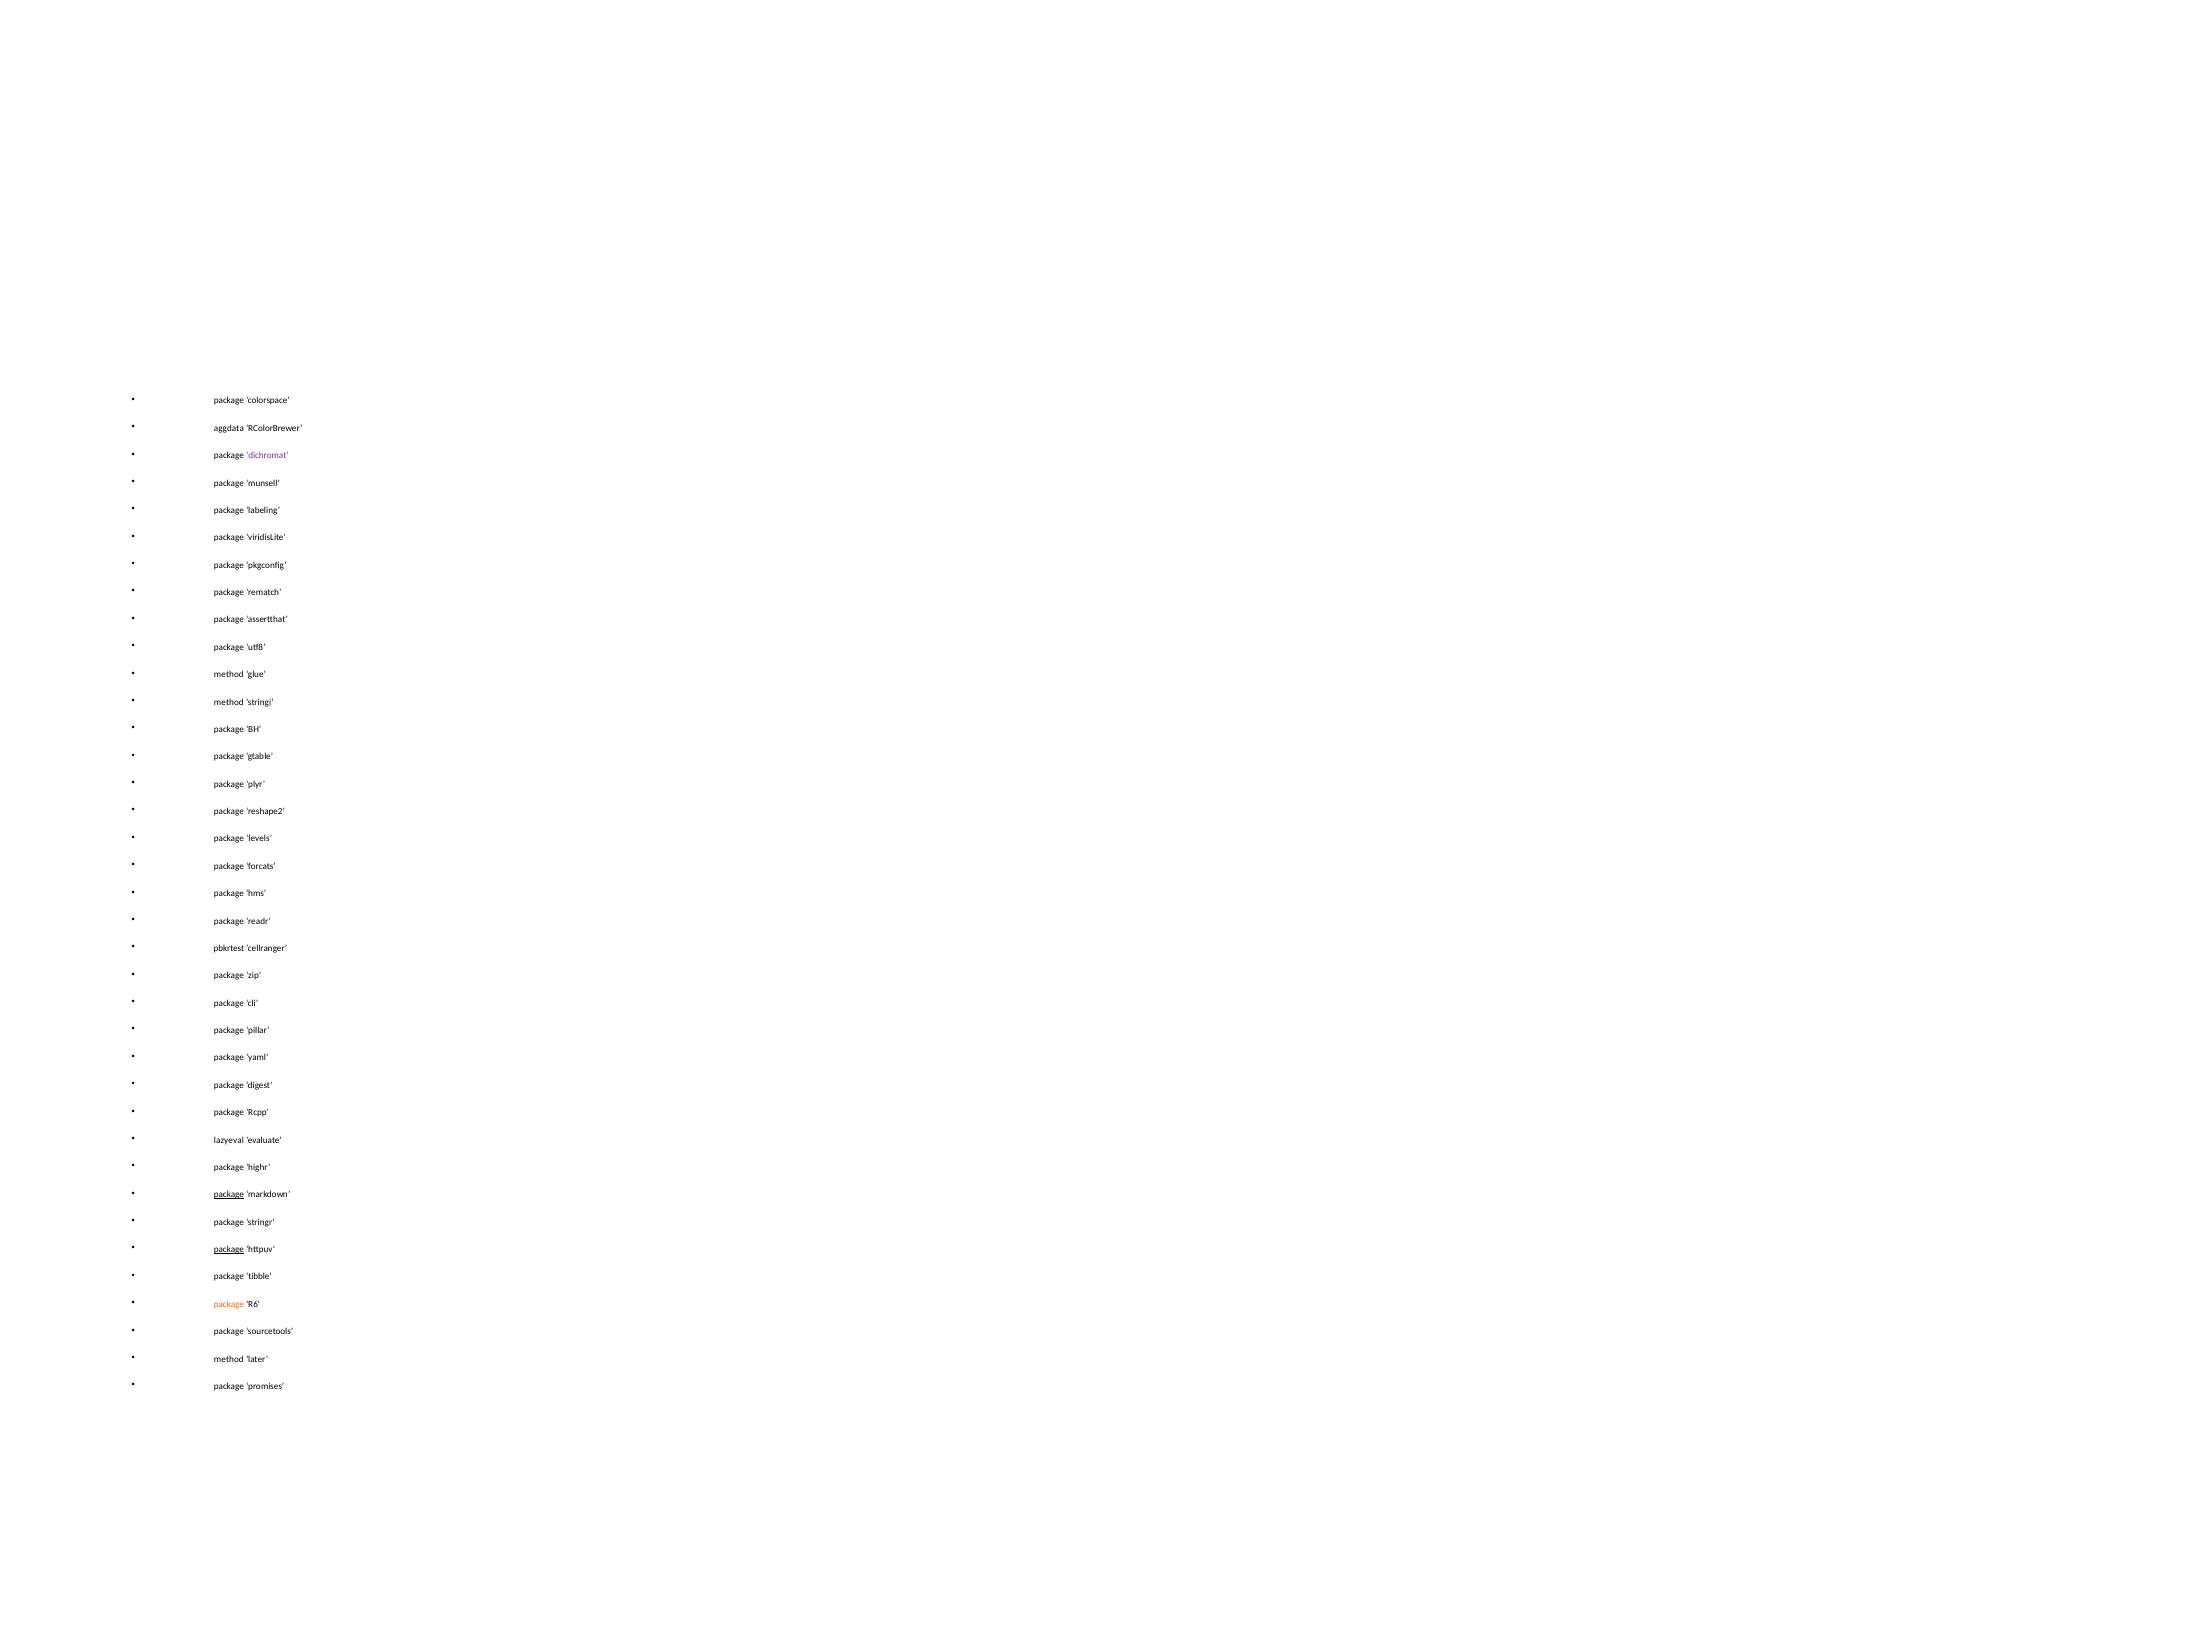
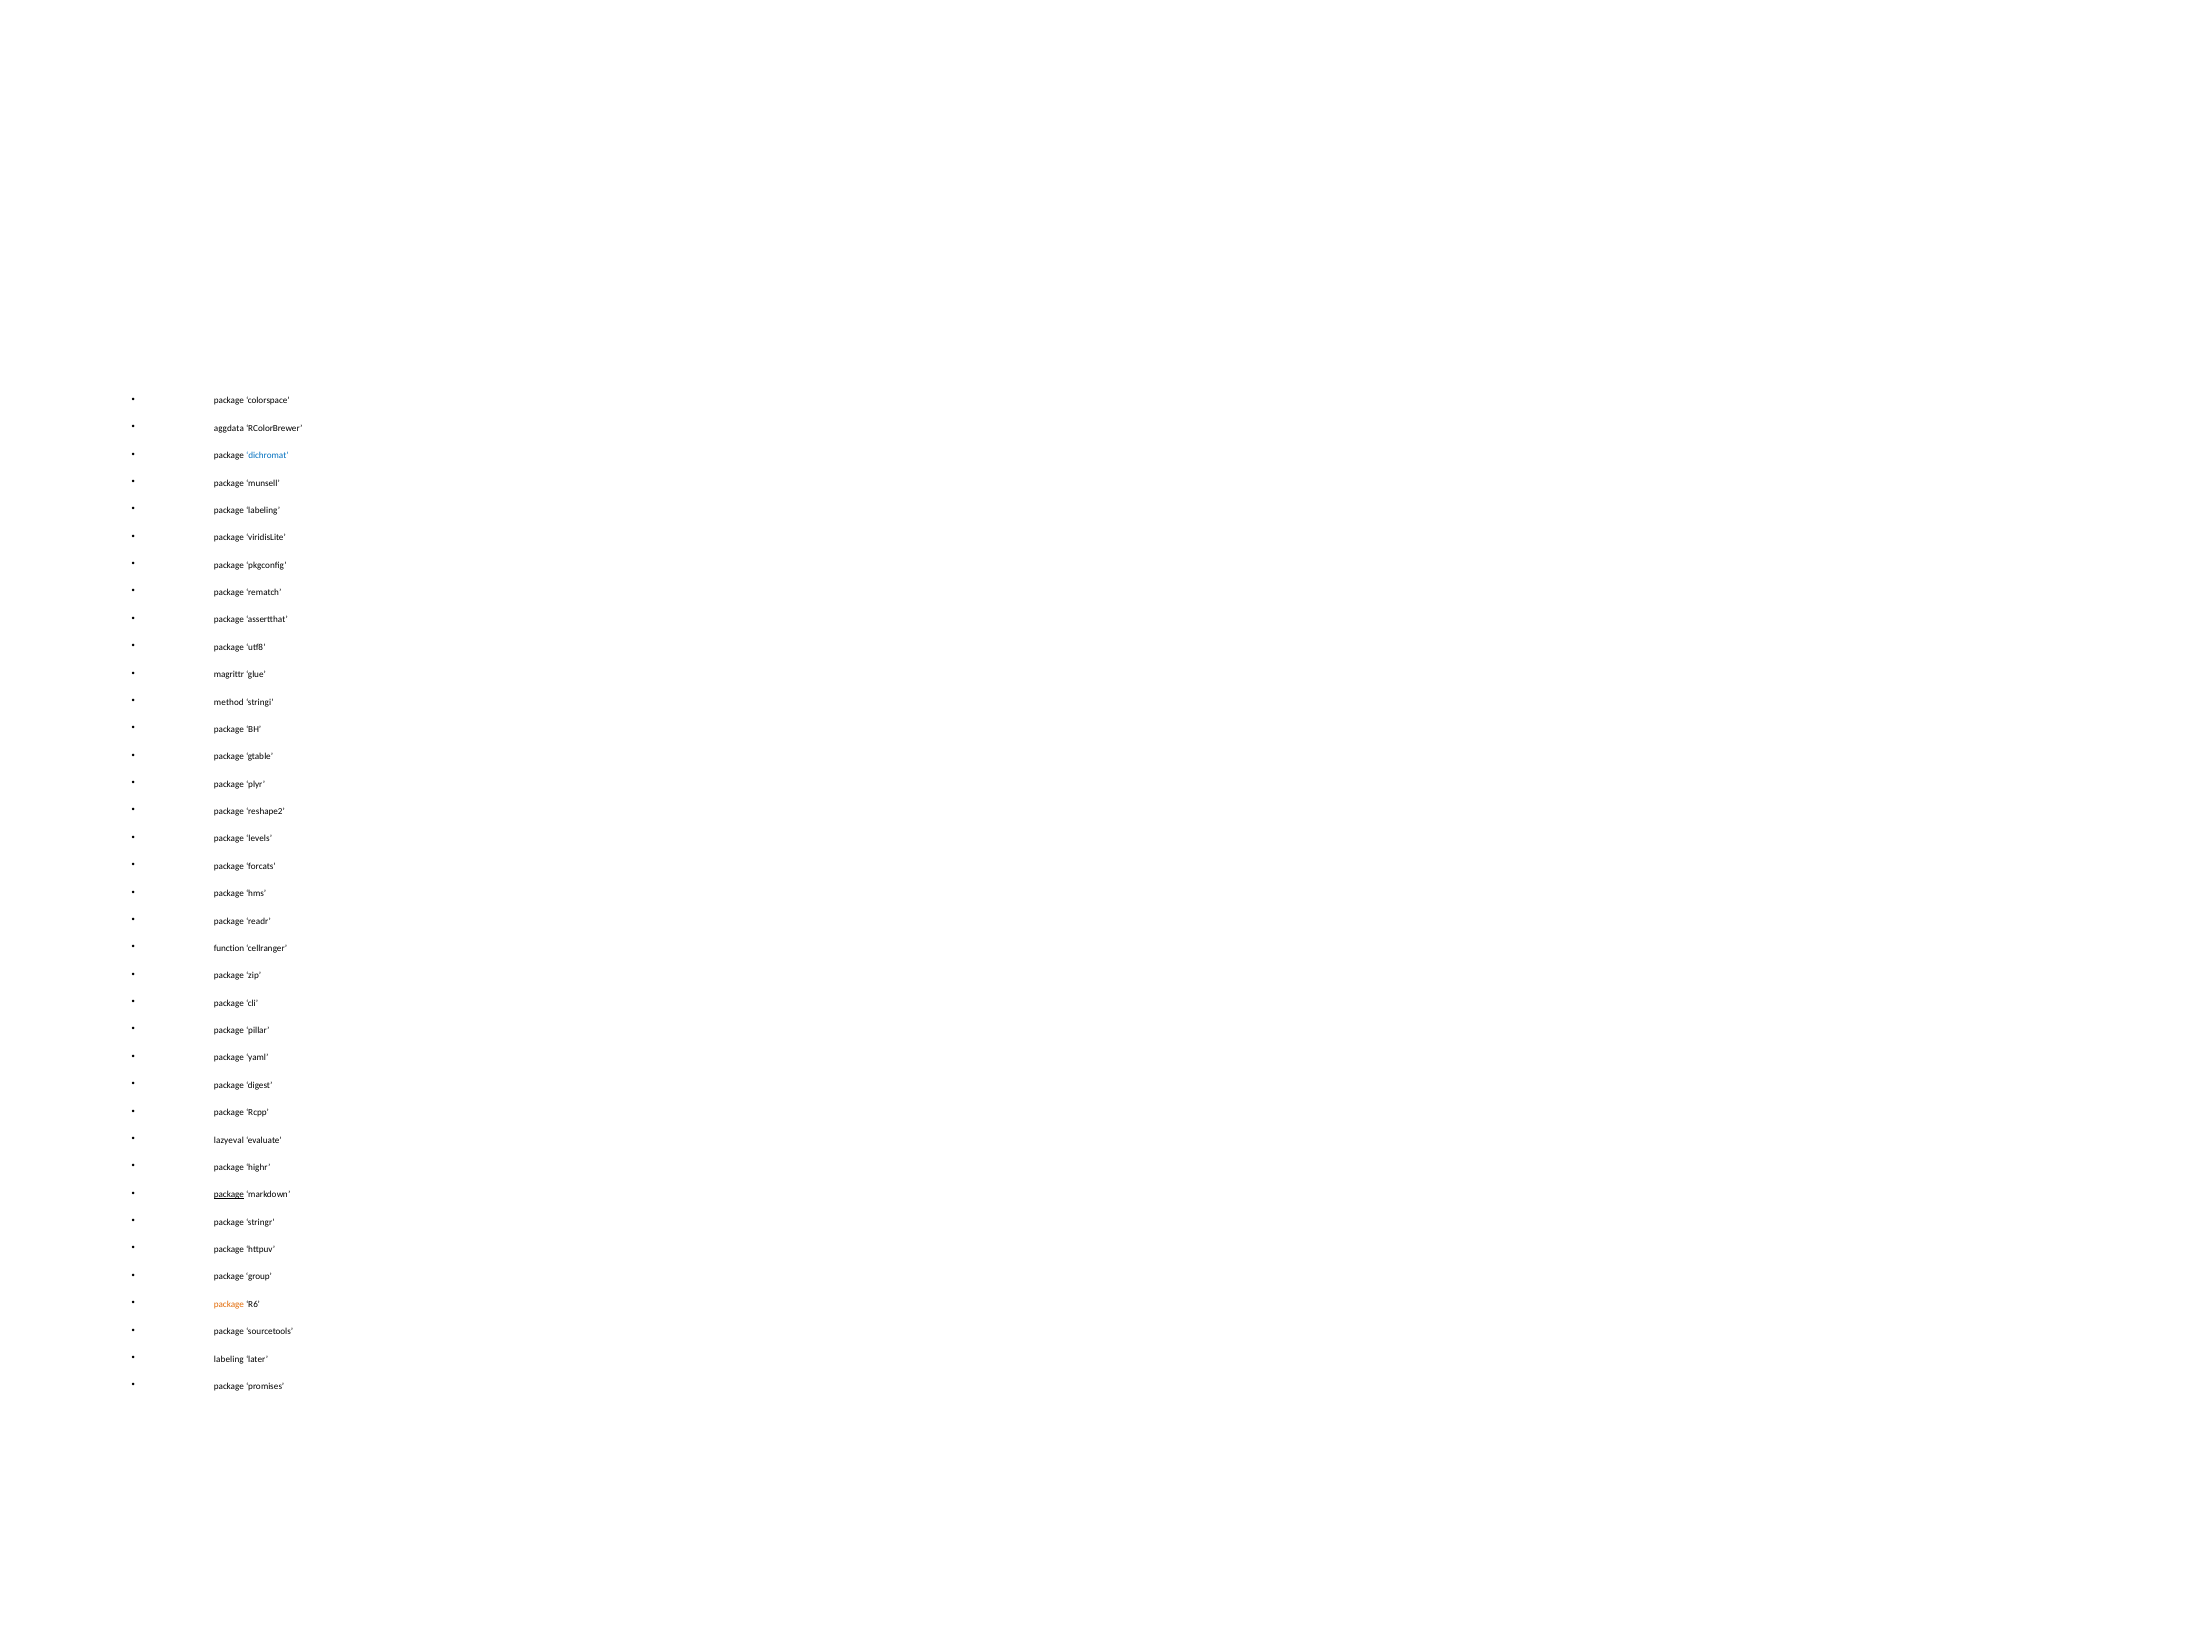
dichromat colour: purple -> blue
method at (229, 675): method -> magrittr
pbkrtest: pbkrtest -> function
package at (229, 1249) underline: present -> none
tibble: tibble -> group
method at (229, 1359): method -> labeling
